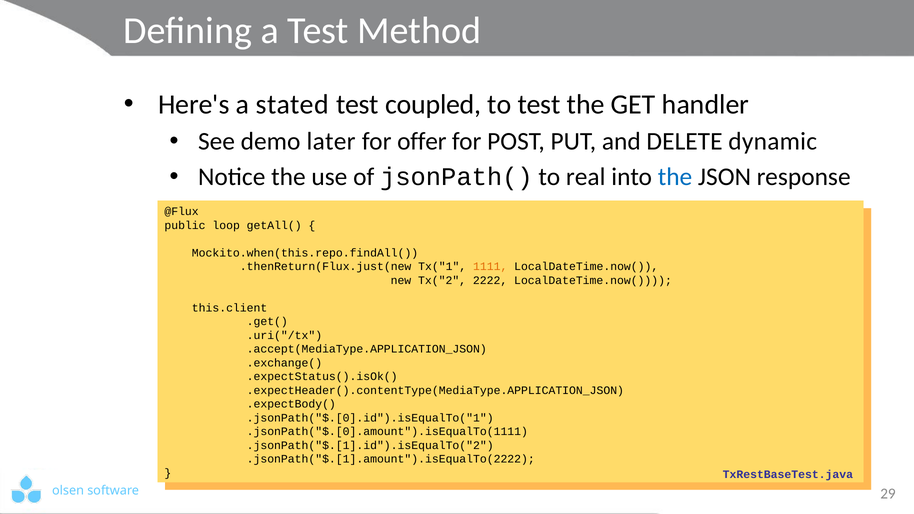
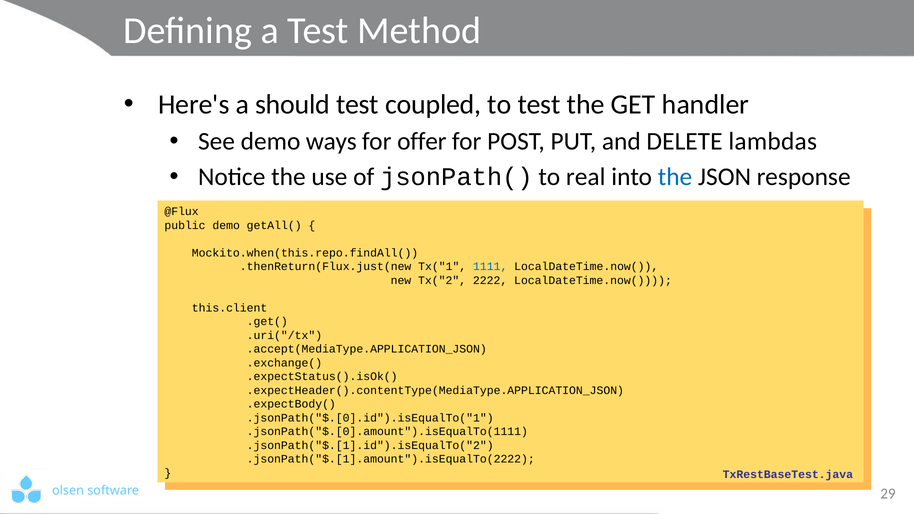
stated: stated -> should
later: later -> ways
dynamic: dynamic -> lambdas
loop at (226, 225): loop -> demo
1111 at (490, 267) colour: orange -> blue
